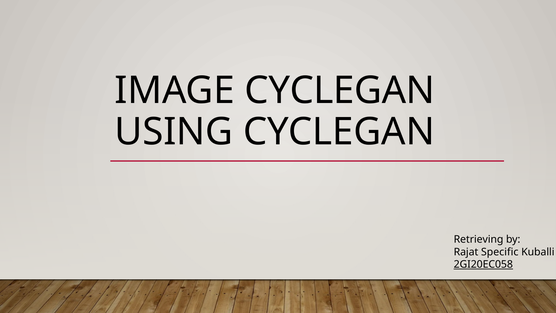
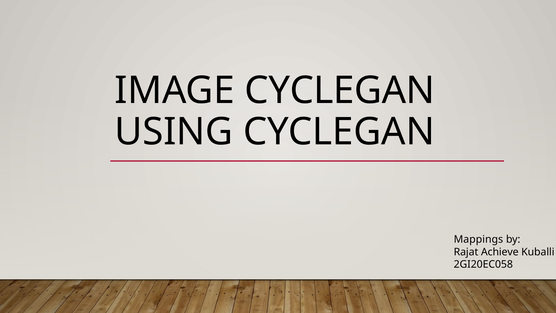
Retrieving: Retrieving -> Mappings
Specific: Specific -> Achieve
2GI20EC058 underline: present -> none
